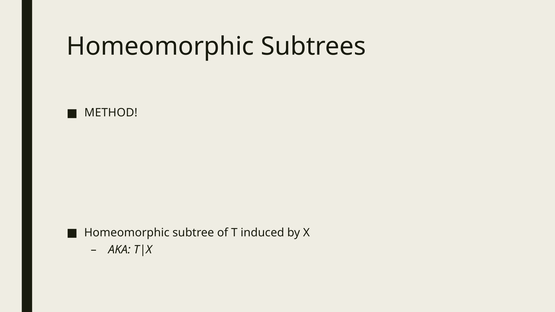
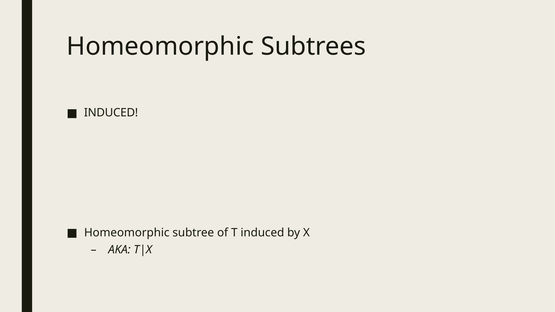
METHOD at (111, 113): METHOD -> INDUCED
